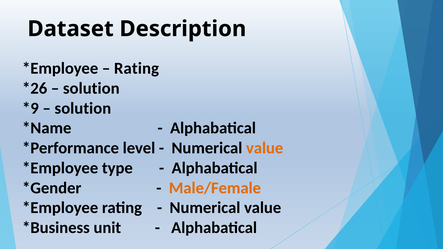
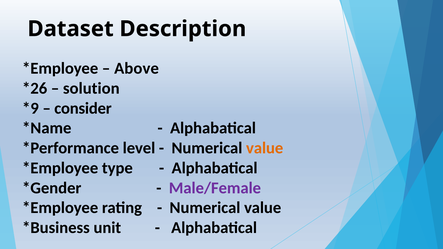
Rating at (137, 68): Rating -> Above
solution at (83, 108): solution -> consider
Male/Female colour: orange -> purple
